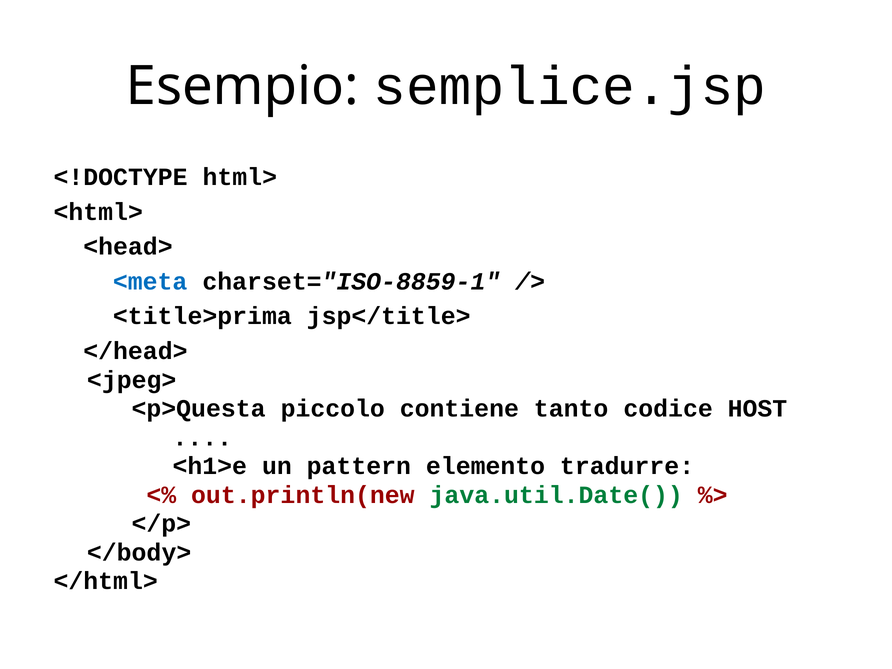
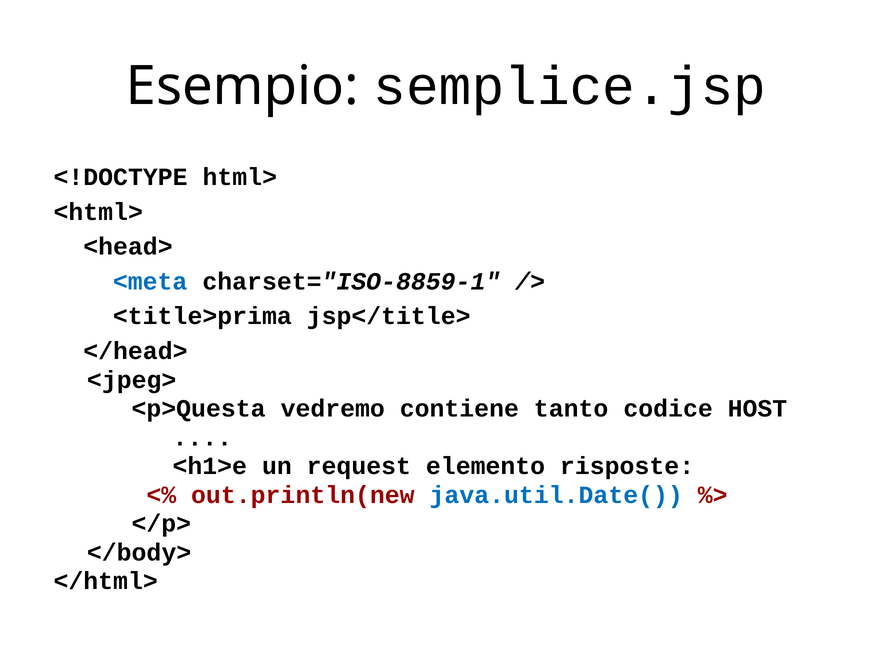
piccolo: piccolo -> vedremo
pattern: pattern -> request
tradurre: tradurre -> risposte
java.util.Date( colour: green -> blue
